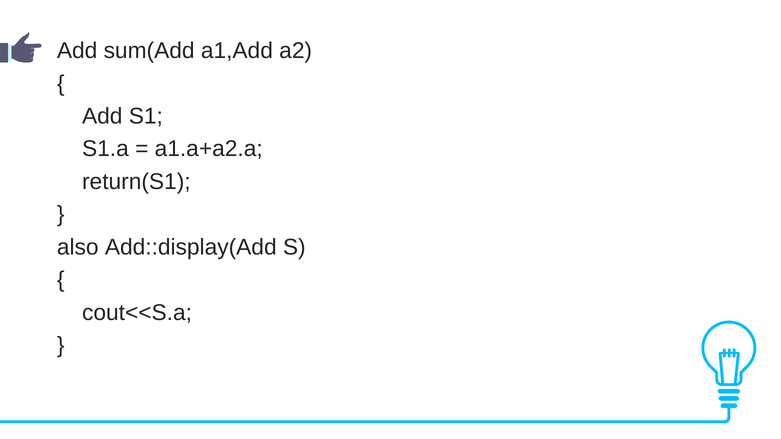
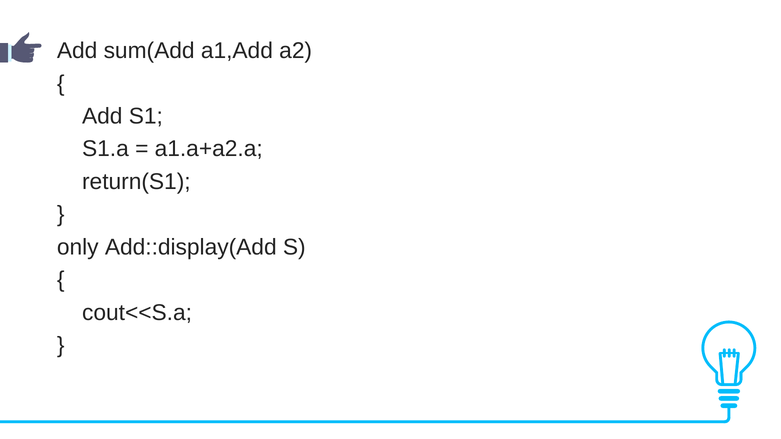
also: also -> only
